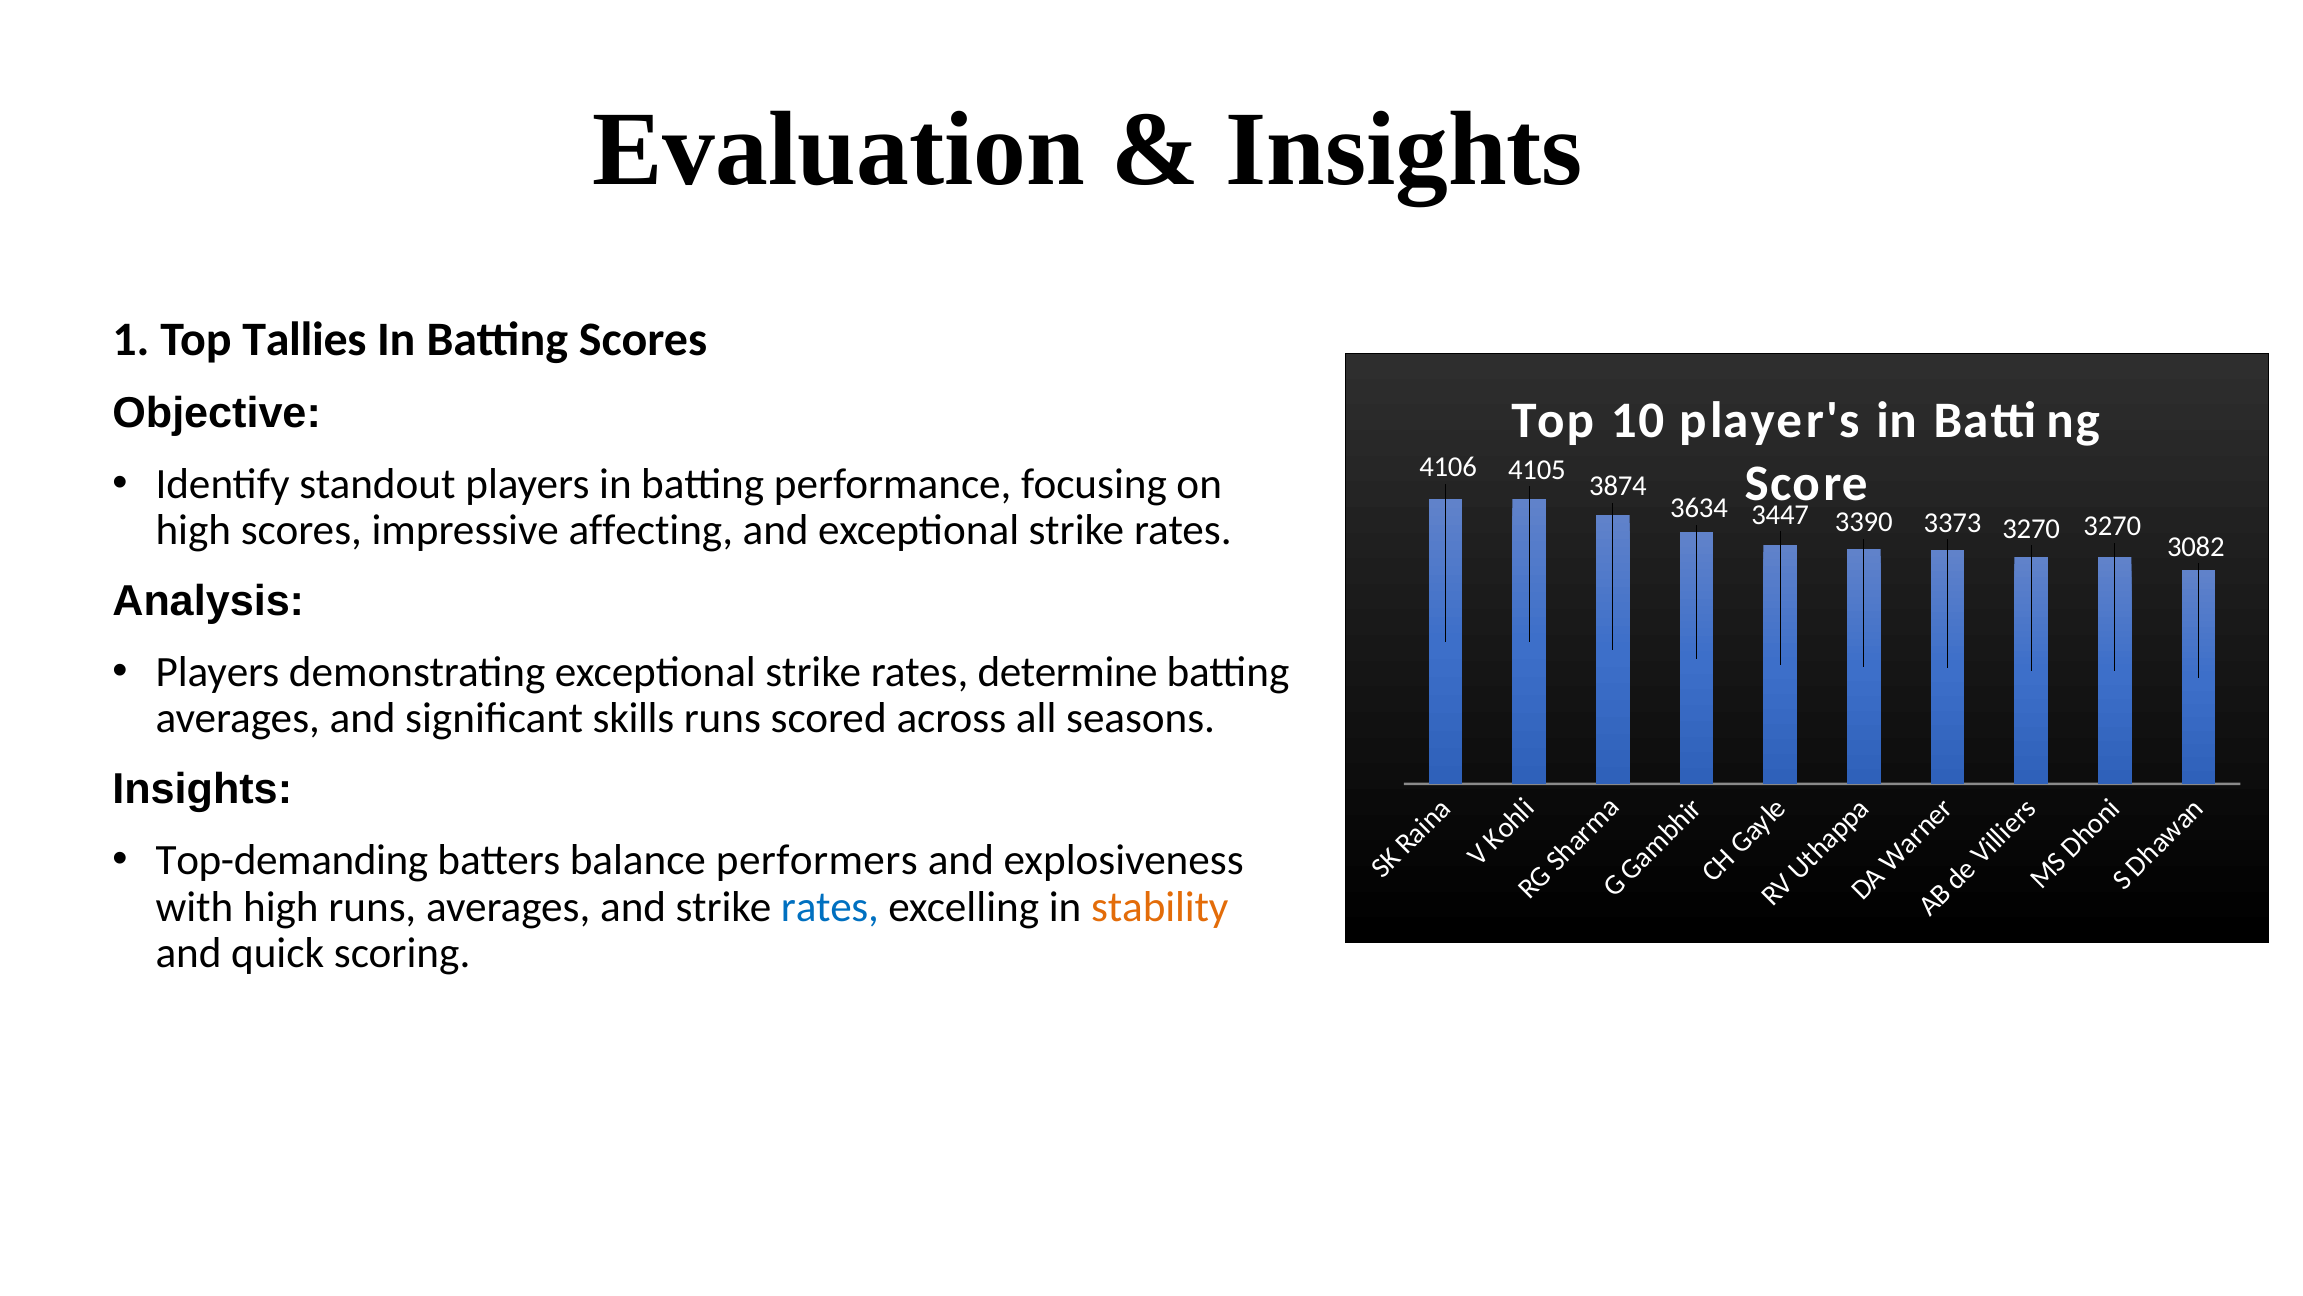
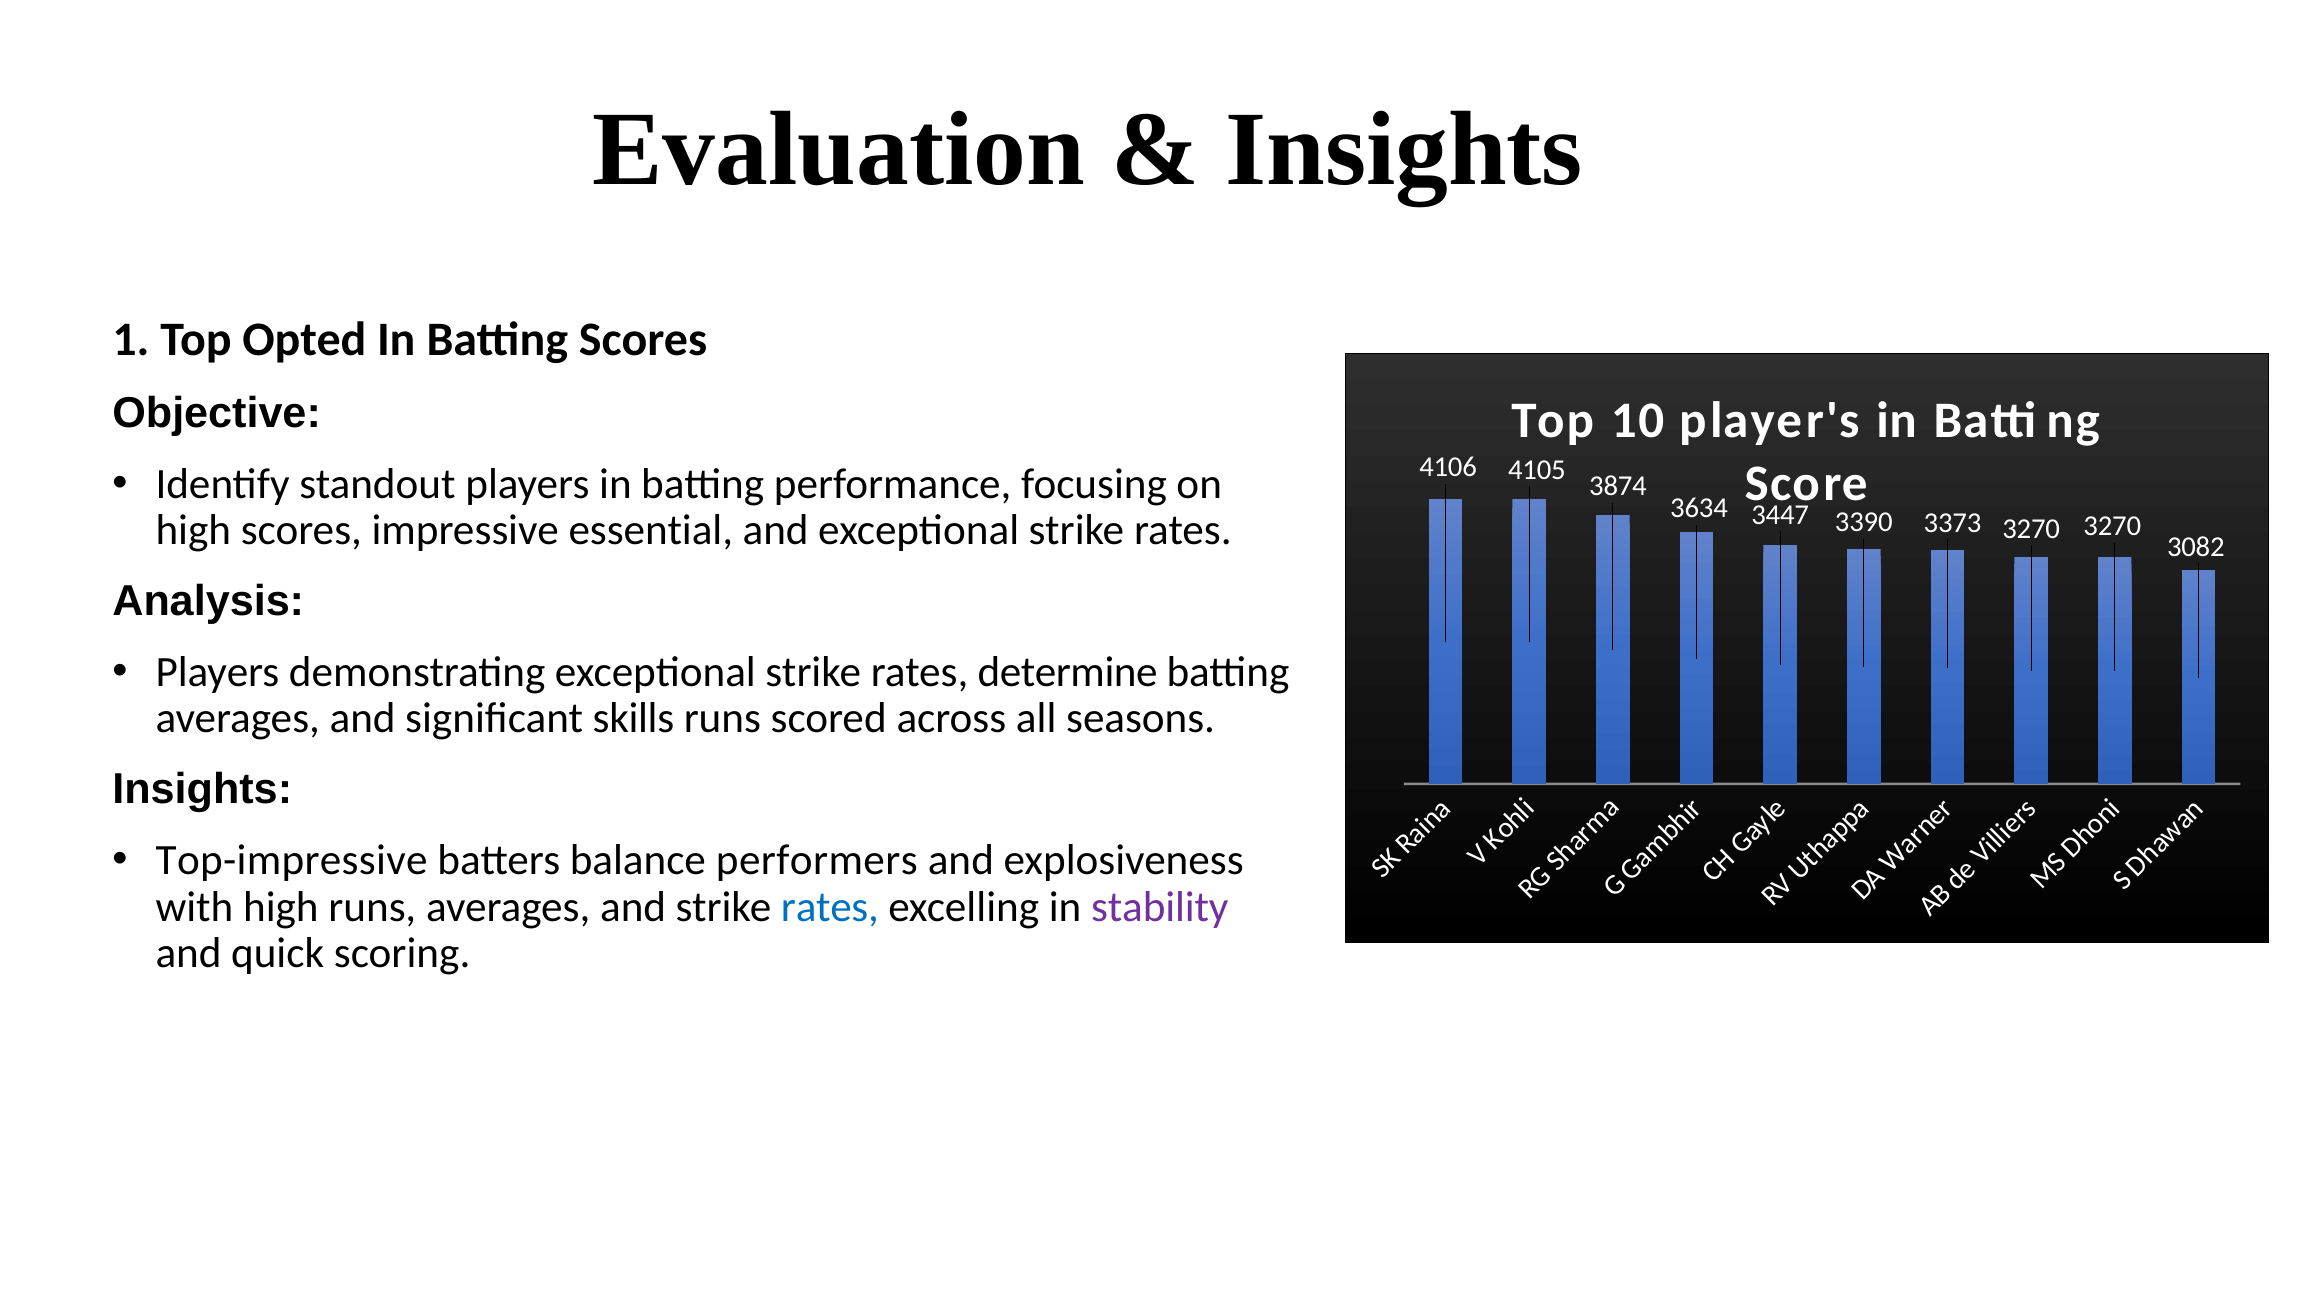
Tallies: Tallies -> Opted
affecting: affecting -> essential
Top-demanding: Top-demanding -> Top-impressive
stability colour: orange -> purple
